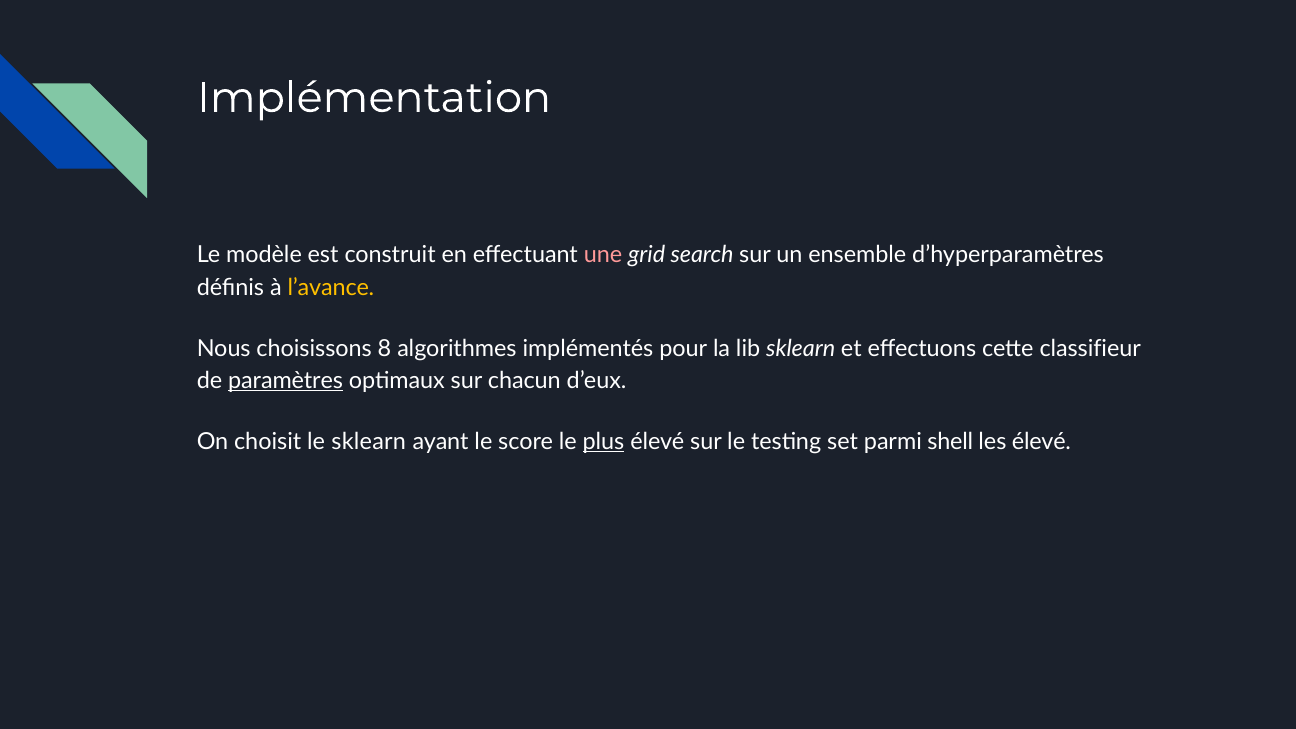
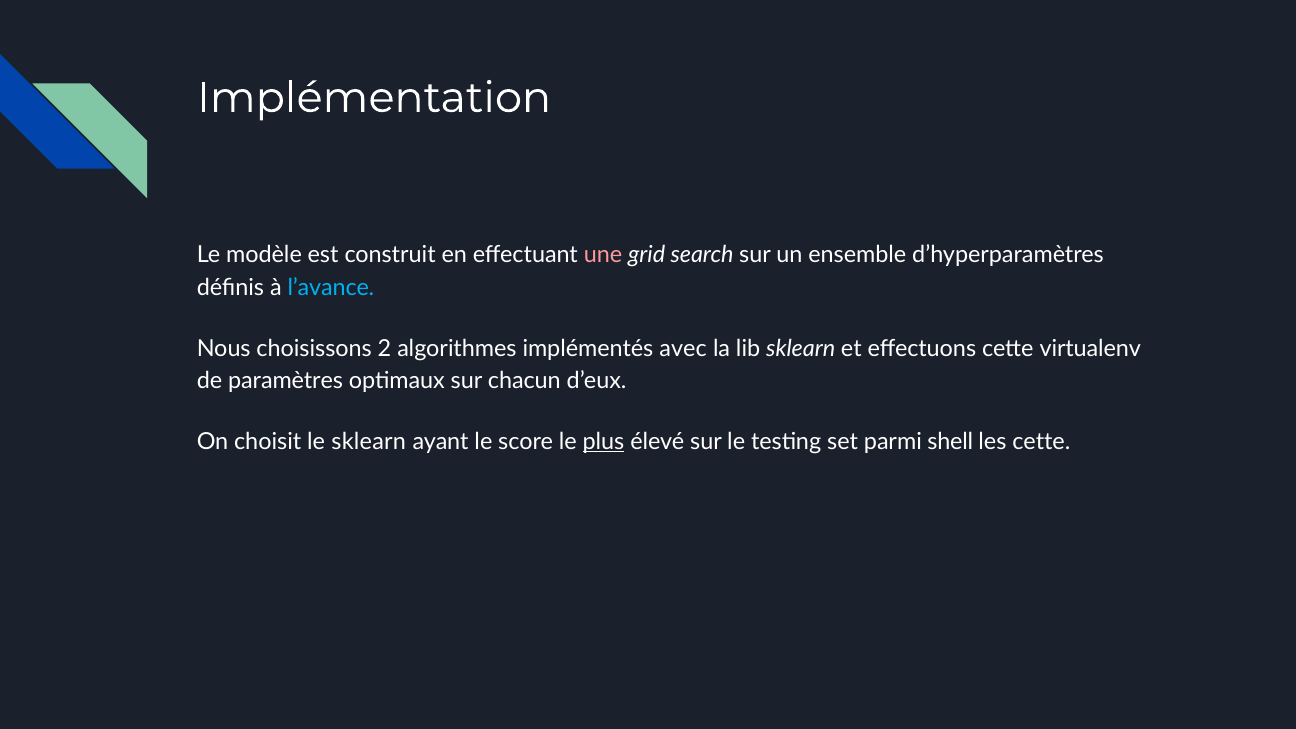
l’avance colour: yellow -> light blue
8: 8 -> 2
pour: pour -> avec
classifieur: classifieur -> virtualenv
paramètres underline: present -> none
les élevé: élevé -> cette
